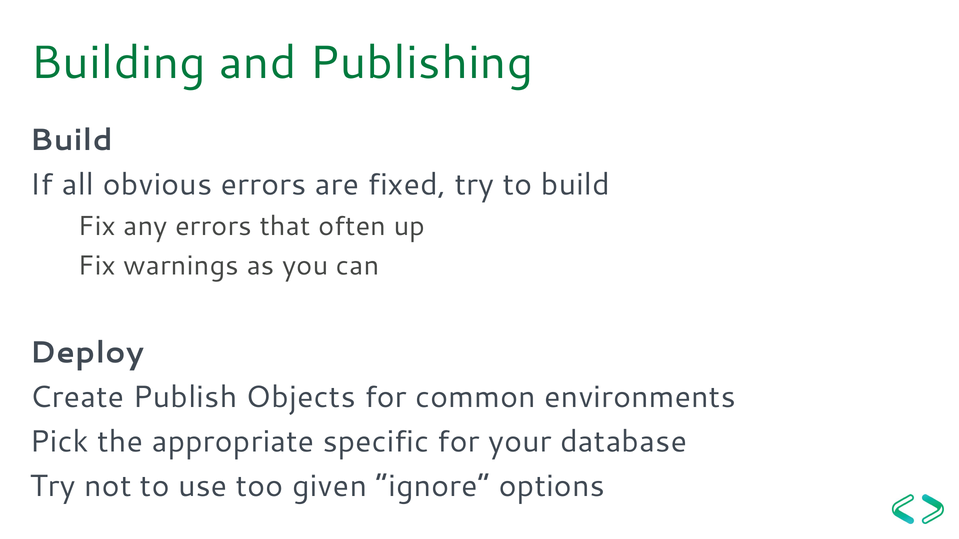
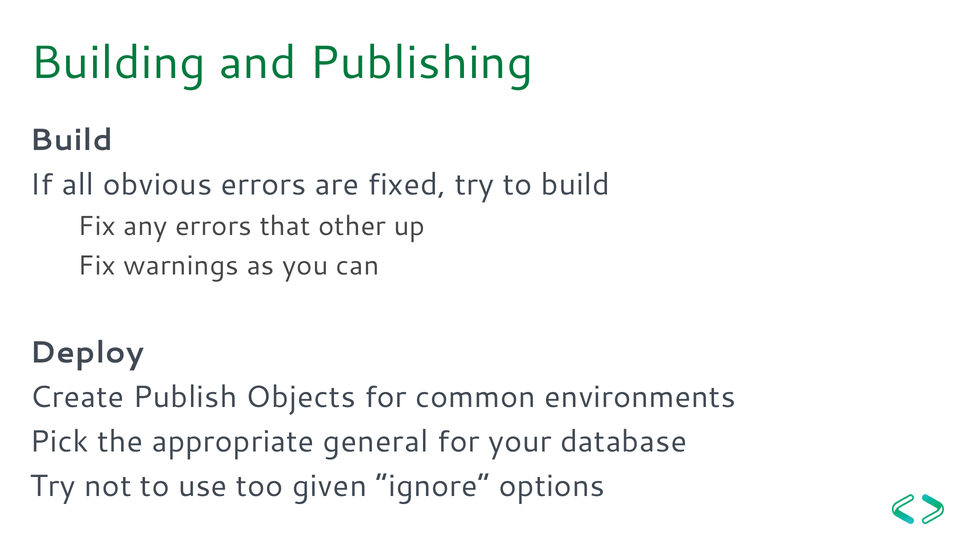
often: often -> other
specific: specific -> general
